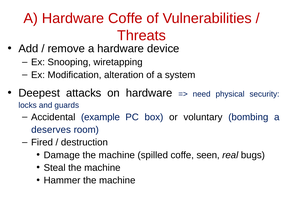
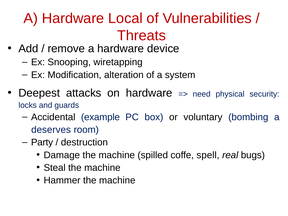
Hardware Coffe: Coffe -> Local
Fired: Fired -> Party
seen: seen -> spell
